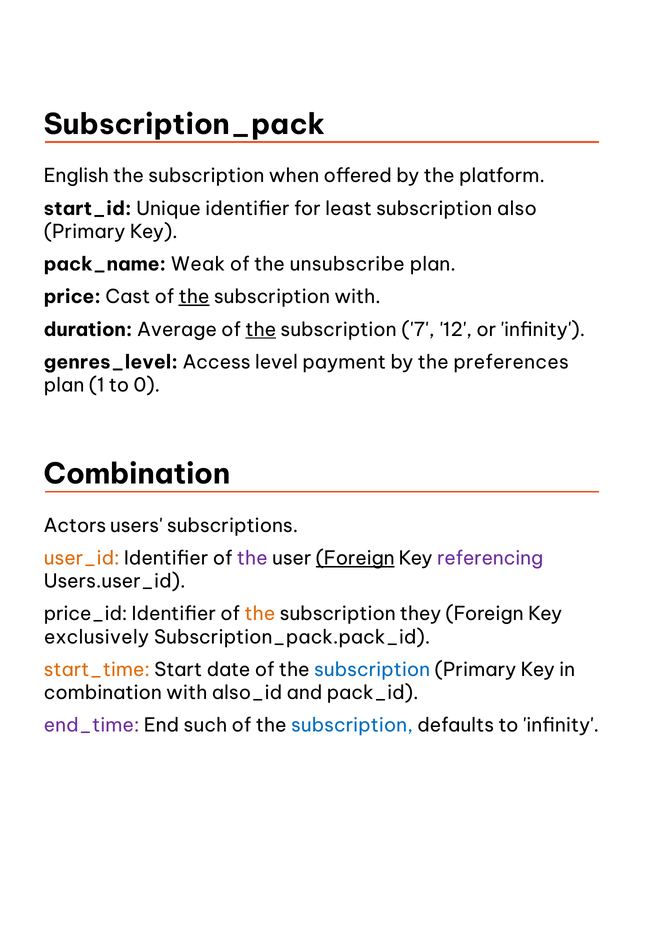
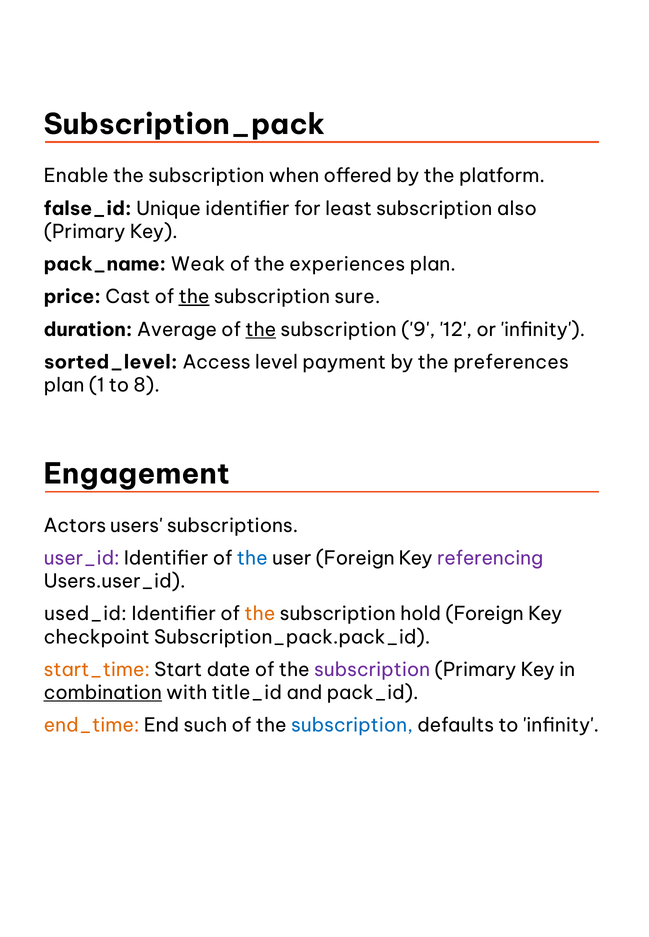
English: English -> Enable
start_id: start_id -> false_id
unsubscribe: unsubscribe -> experiences
subscription with: with -> sure
7: 7 -> 9
genres_level: genres_level -> sorted_level
0: 0 -> 8
Combination at (137, 475): Combination -> Engagement
user_id colour: orange -> purple
the at (252, 559) colour: purple -> blue
Foreign at (355, 559) underline: present -> none
price_id: price_id -> used_id
they: they -> hold
exclusively: exclusively -> checkpoint
subscription at (372, 670) colour: blue -> purple
combination at (103, 693) underline: none -> present
also_id: also_id -> title_id
end_time colour: purple -> orange
